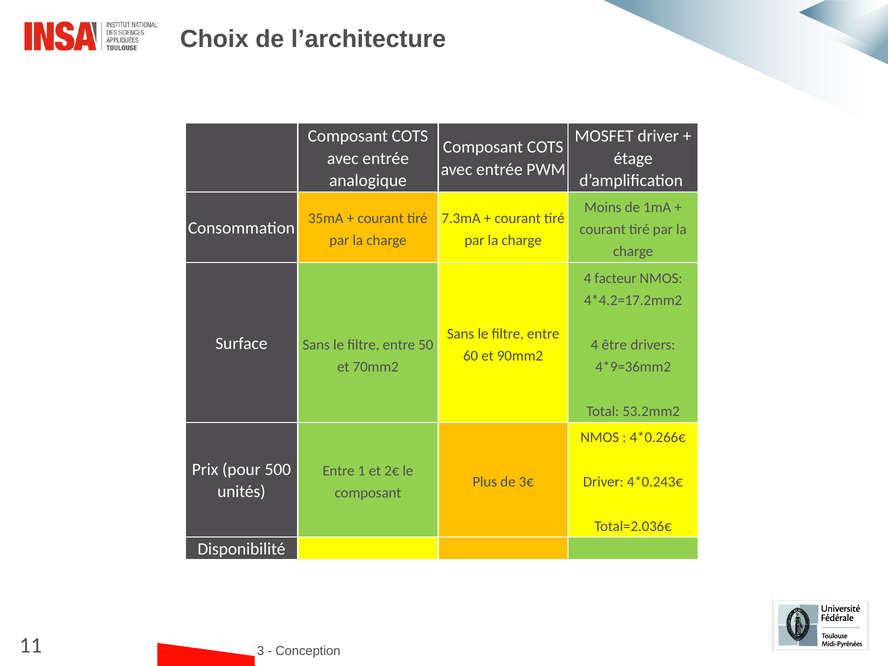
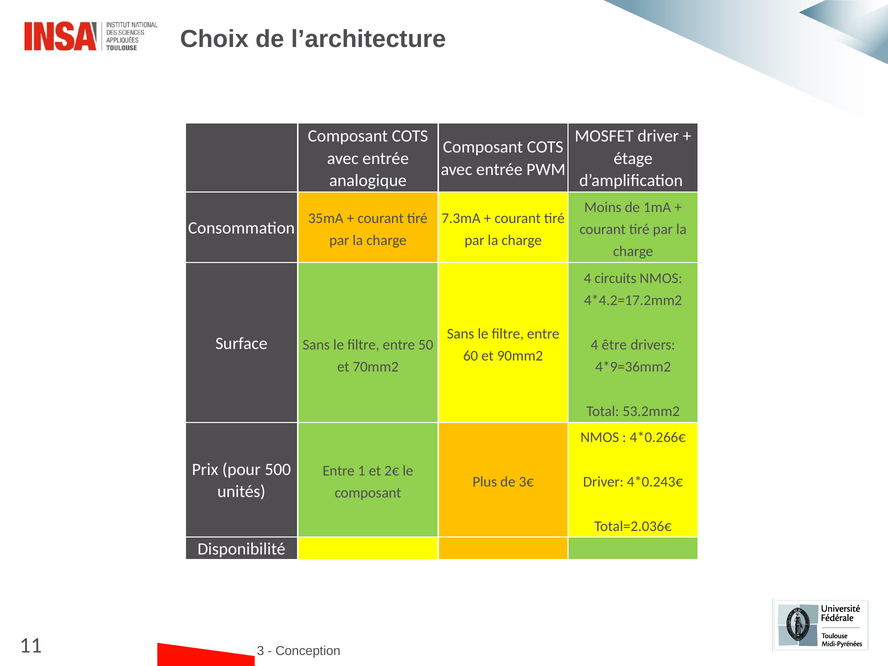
facteur: facteur -> circuits
